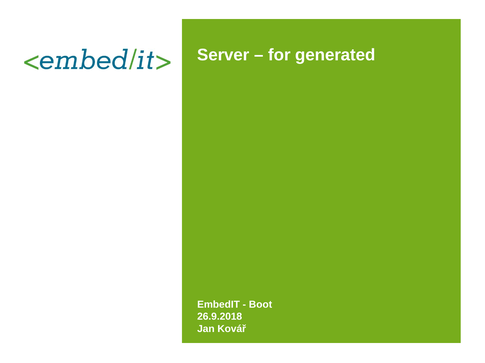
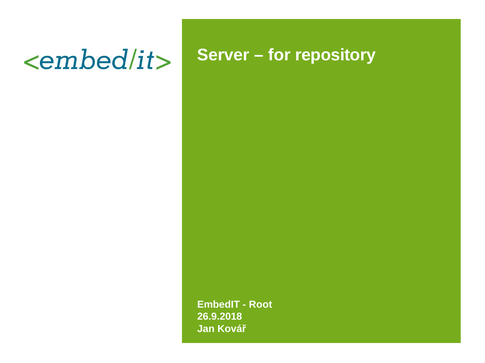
generated: generated -> repository
Boot: Boot -> Root
